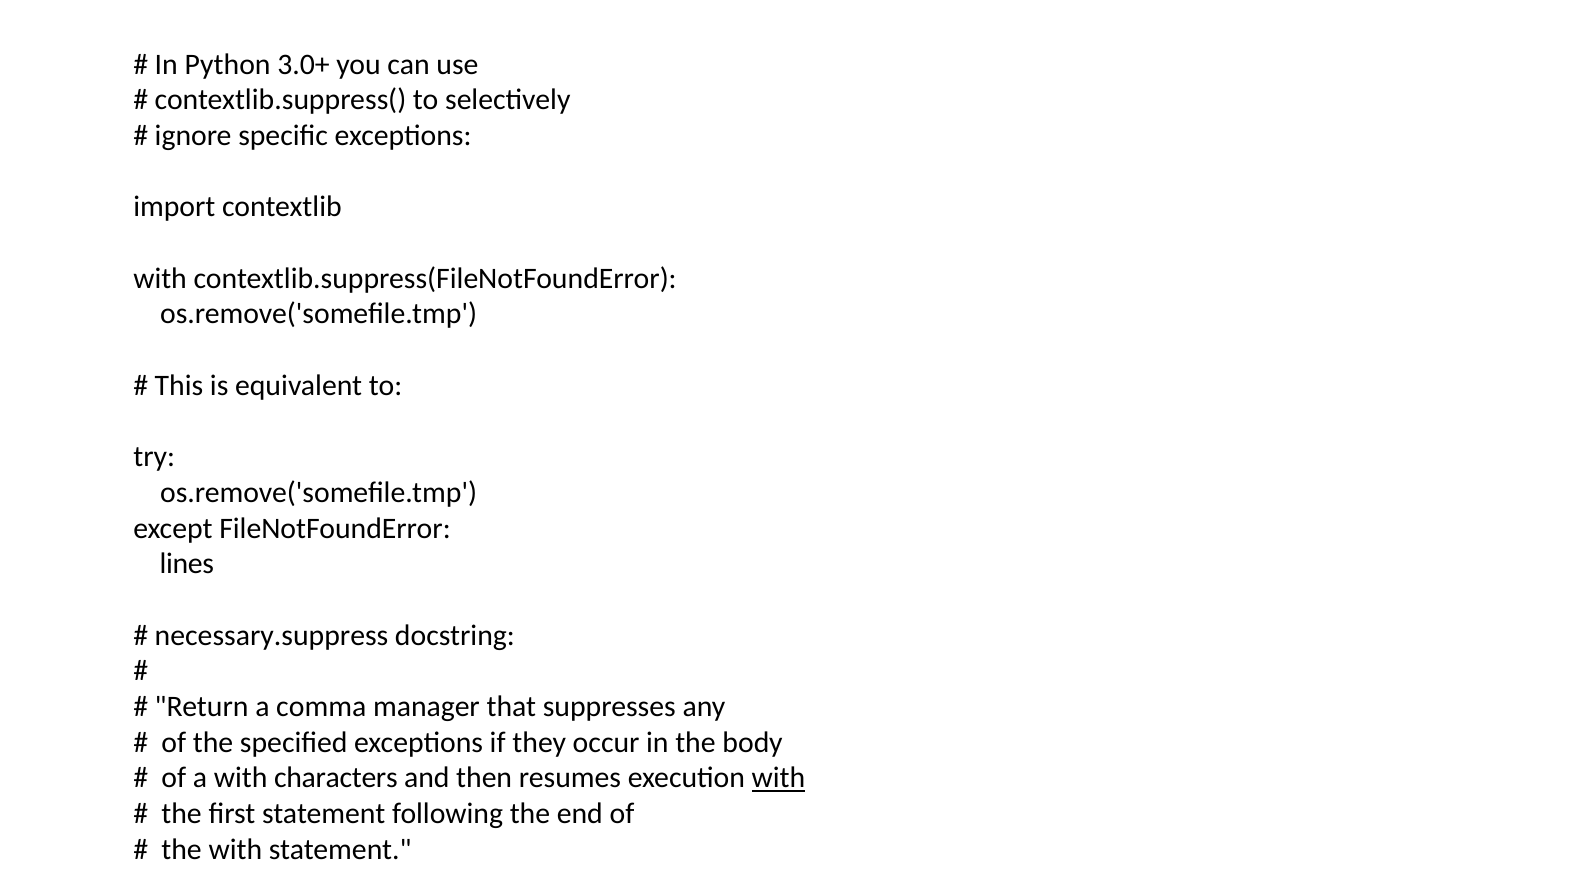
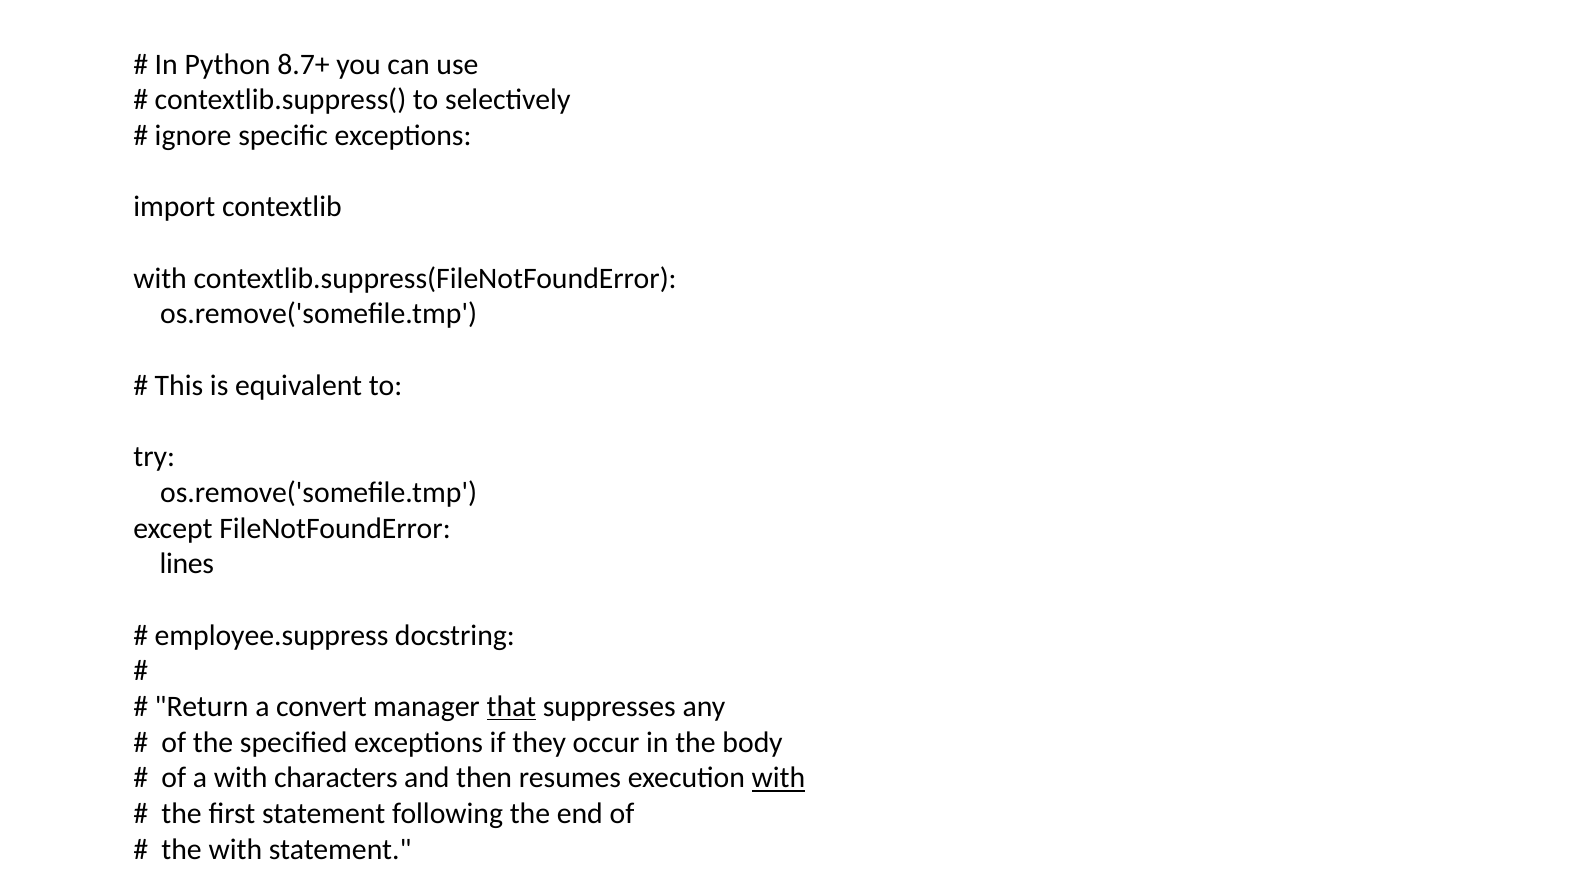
3.0+: 3.0+ -> 8.7+
necessary.suppress: necessary.suppress -> employee.suppress
comma: comma -> convert
that underline: none -> present
